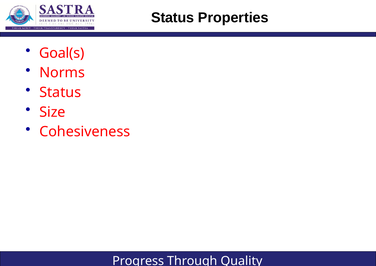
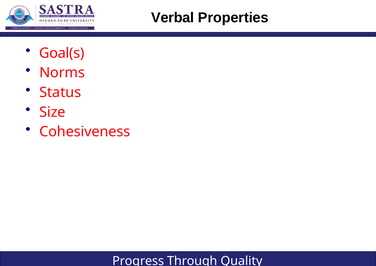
Status at (173, 18): Status -> Verbal
